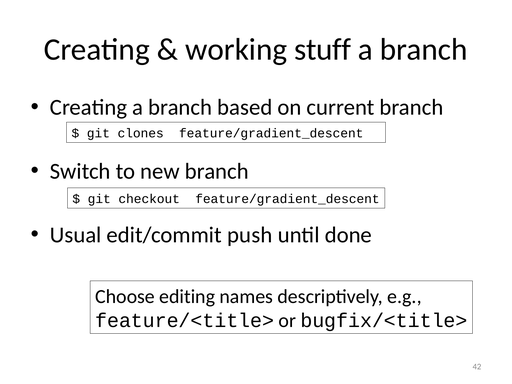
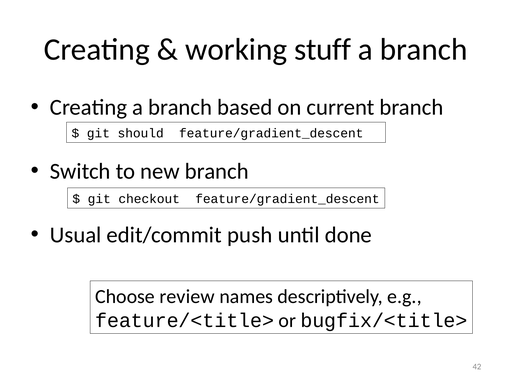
clones: clones -> should
editing: editing -> review
